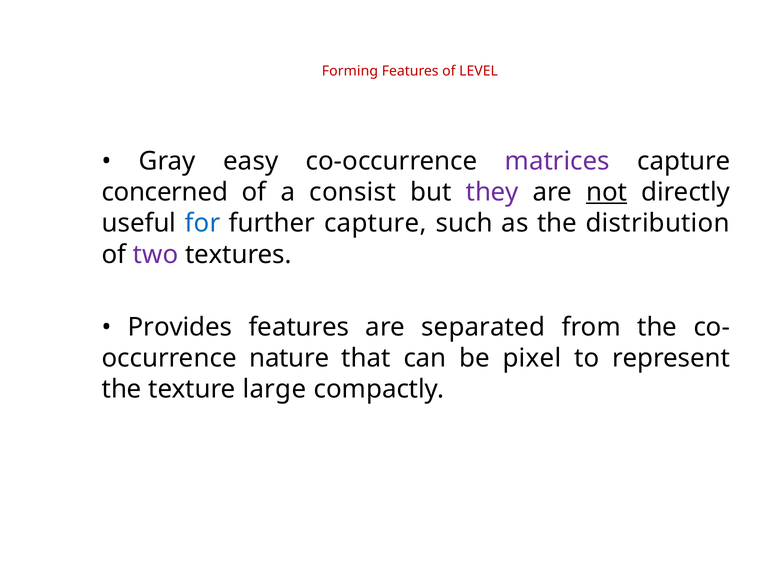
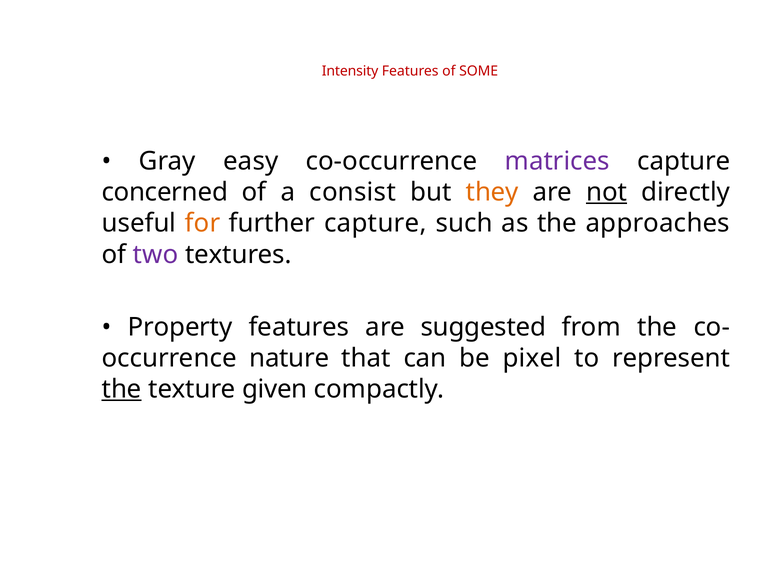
Forming: Forming -> Intensity
LEVEL: LEVEL -> SOME
they colour: purple -> orange
for colour: blue -> orange
distribution: distribution -> approaches
Provides: Provides -> Property
separated: separated -> suggested
the at (122, 389) underline: none -> present
large: large -> given
